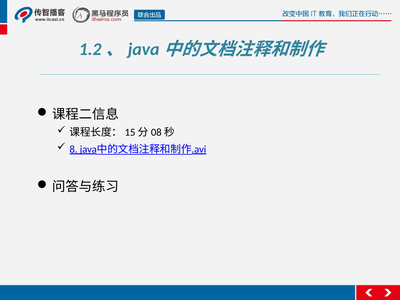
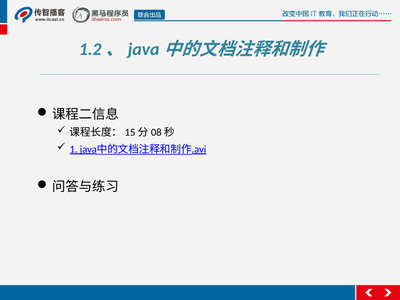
8: 8 -> 1
